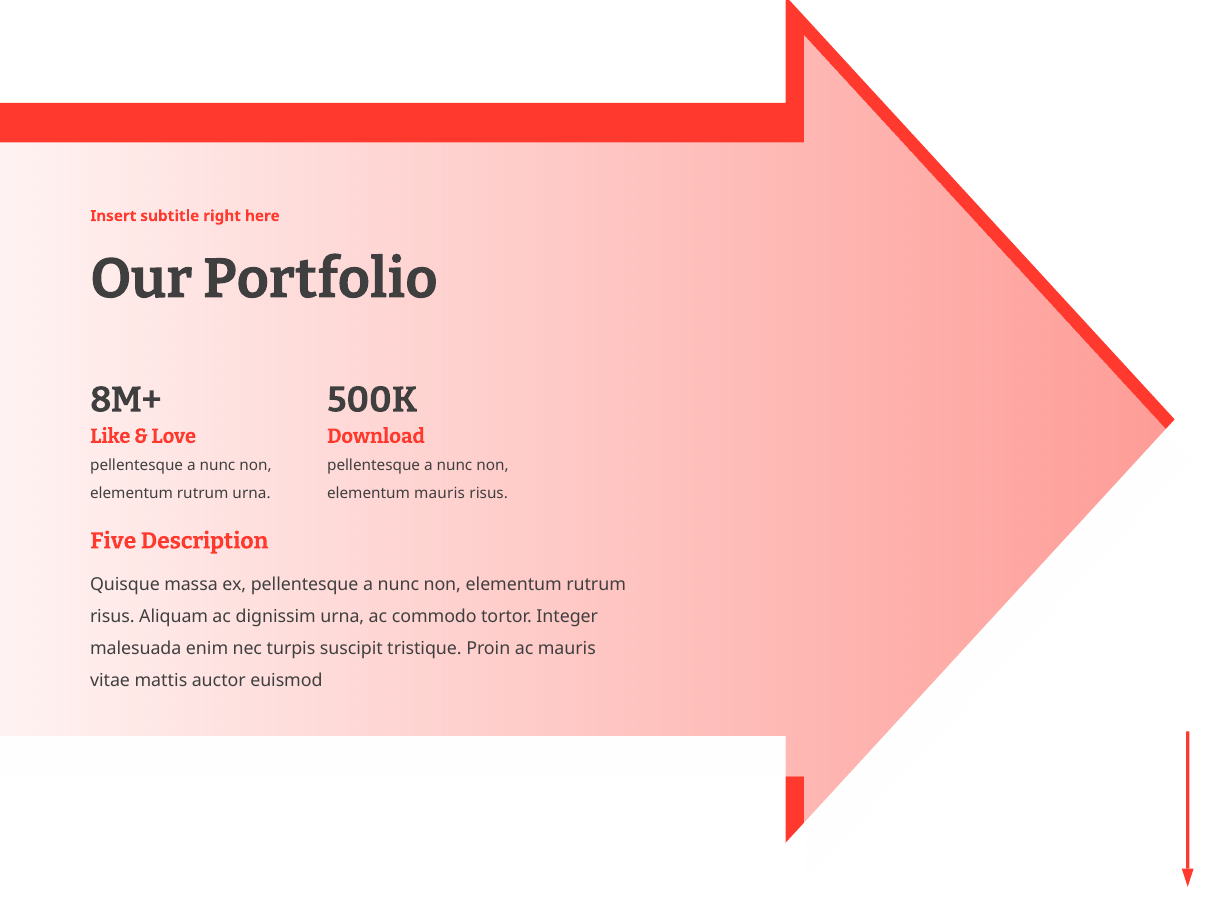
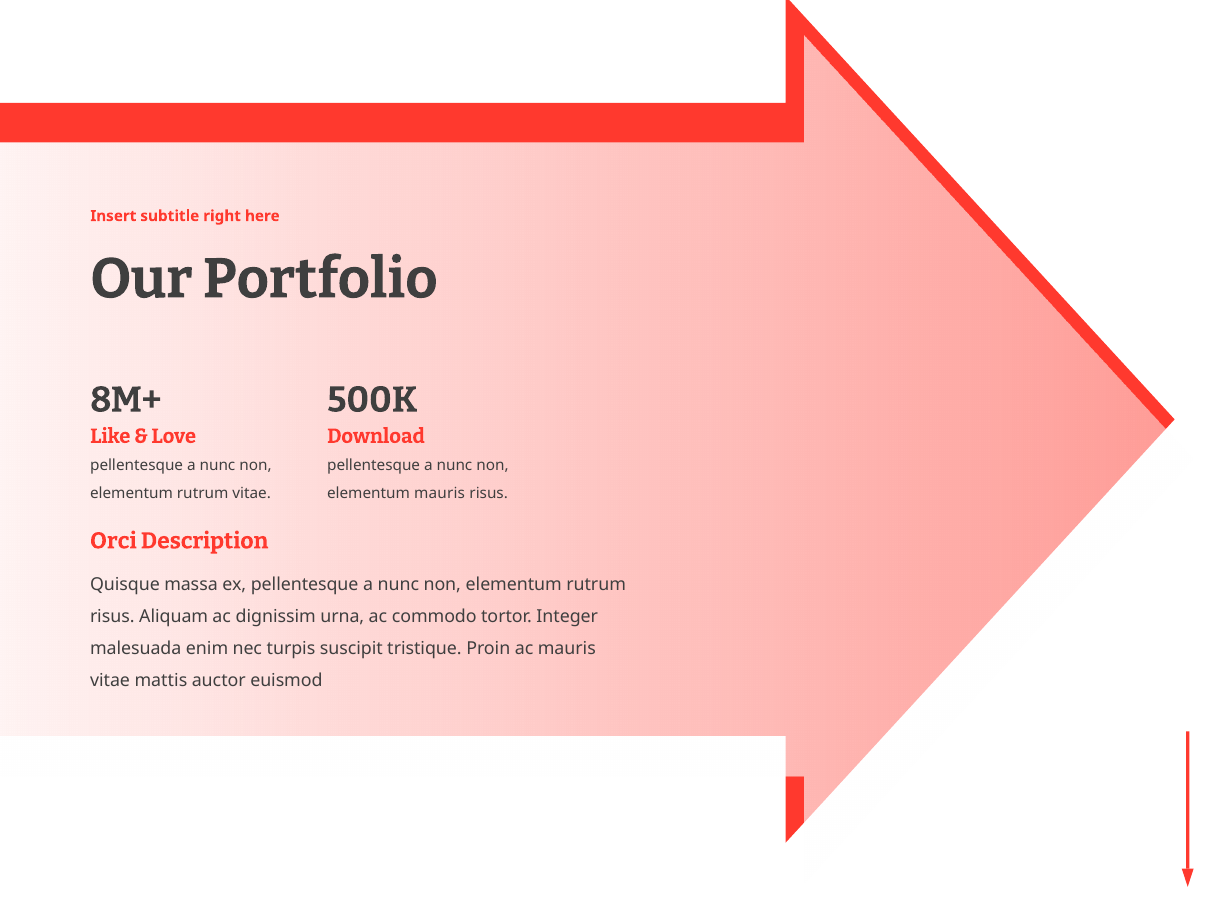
rutrum urna: urna -> vitae
Five: Five -> Orci
